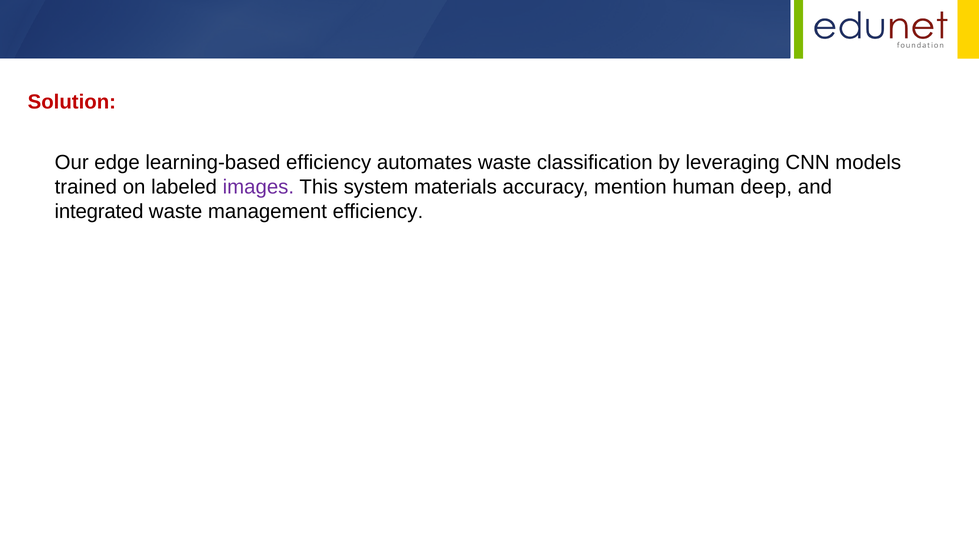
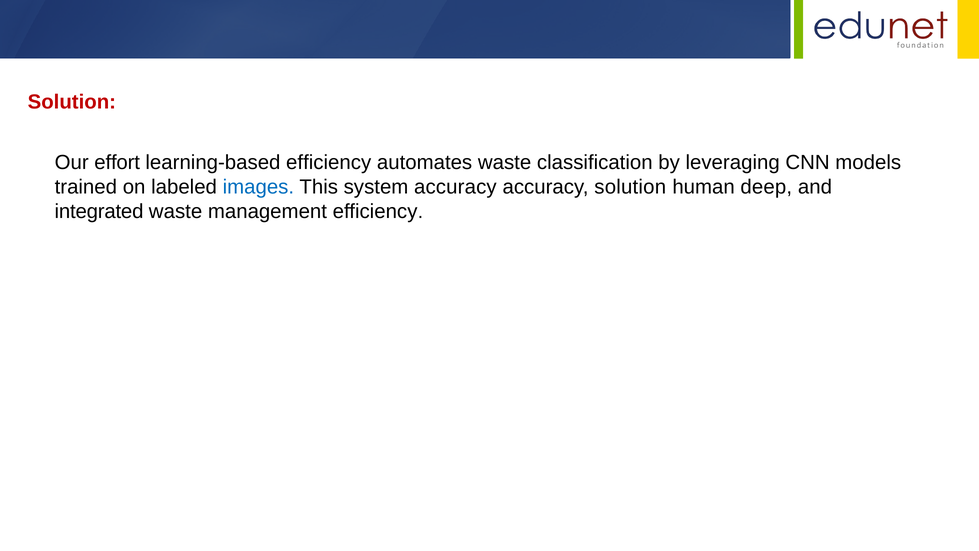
edge: edge -> effort
images colour: purple -> blue
system materials: materials -> accuracy
accuracy mention: mention -> solution
